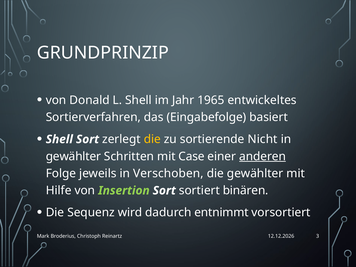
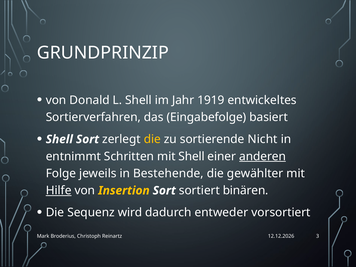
1965: 1965 -> 1919
gewählter at (73, 156): gewählter -> entnimmt
mit Case: Case -> Shell
Verschoben: Verschoben -> Bestehende
Hilfe underline: none -> present
Insertion colour: light green -> yellow
entnimmt: entnimmt -> entweder
